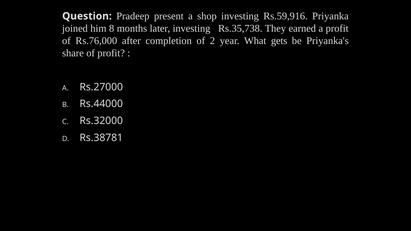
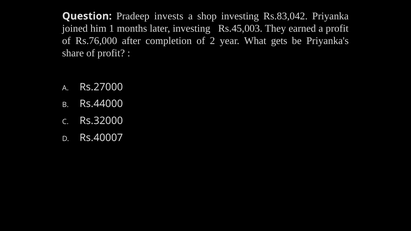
present: present -> invests
Rs.59,916: Rs.59,916 -> Rs.83,042
8: 8 -> 1
Rs.35,738: Rs.35,738 -> Rs.45,003
Rs.38781: Rs.38781 -> Rs.40007
